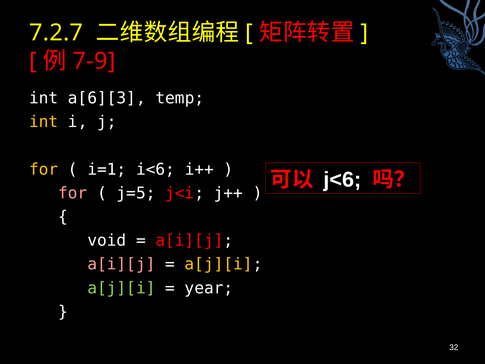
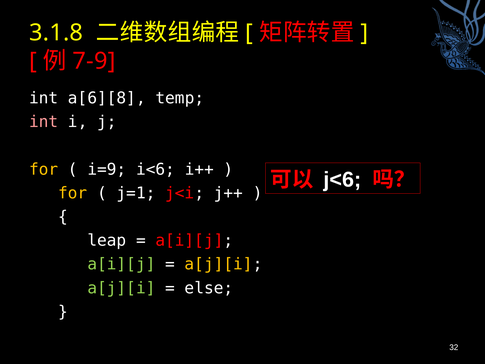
7.2.7: 7.2.7 -> 3.1.8
a[6][3: a[6][3 -> a[6][8
int at (44, 122) colour: yellow -> pink
i=1: i=1 -> i=9
for at (73, 193) colour: pink -> yellow
j=5: j=5 -> j=1
void: void -> leap
a[i][j at (121, 264) colour: pink -> light green
year: year -> else
